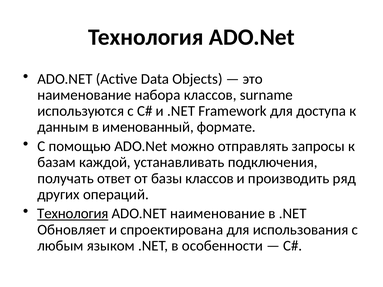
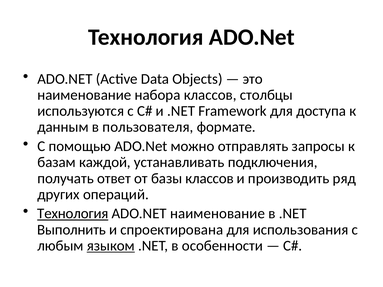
surname: surname -> столбцы
именованный: именованный -> пользователя
Обновляет: Обновляет -> Выполнить
языком underline: none -> present
